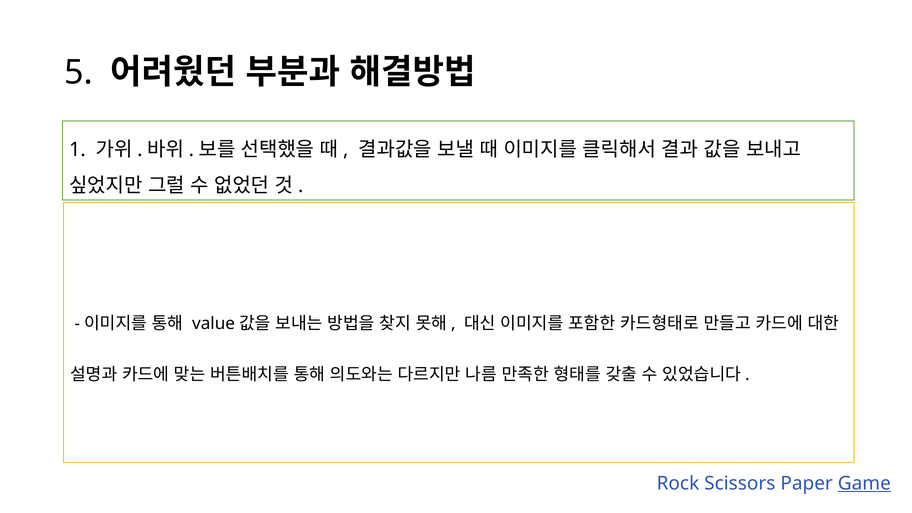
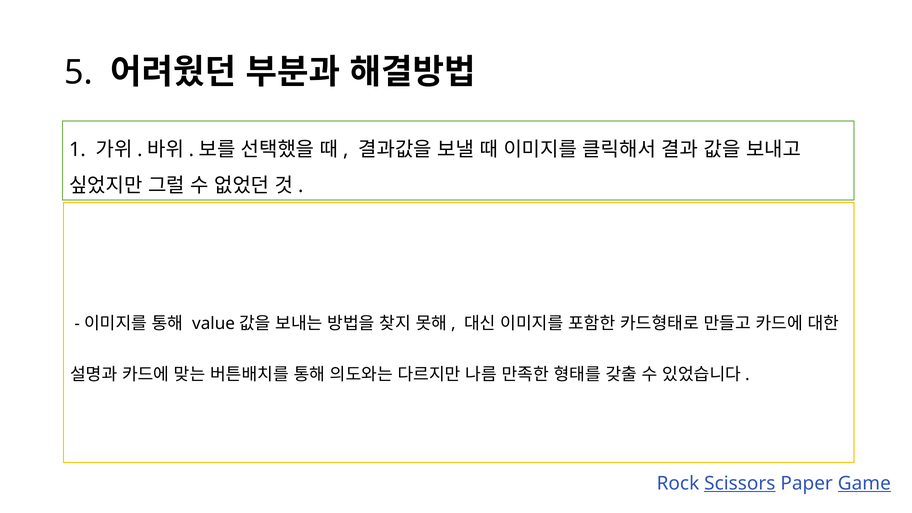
Scissors underline: none -> present
